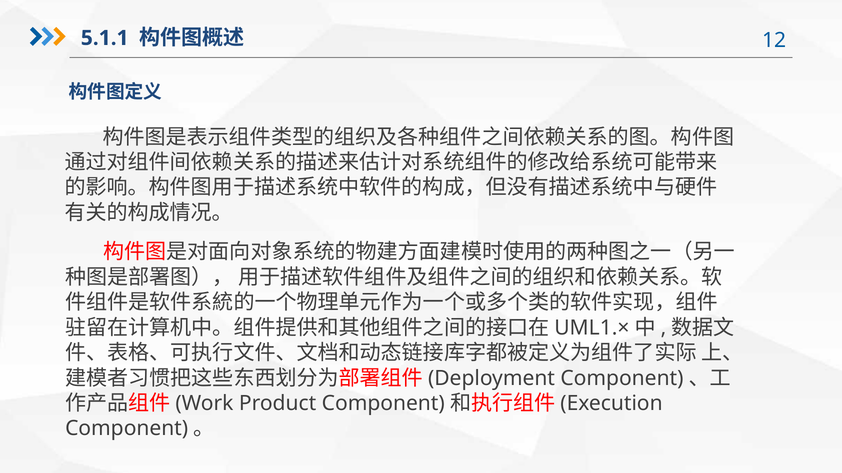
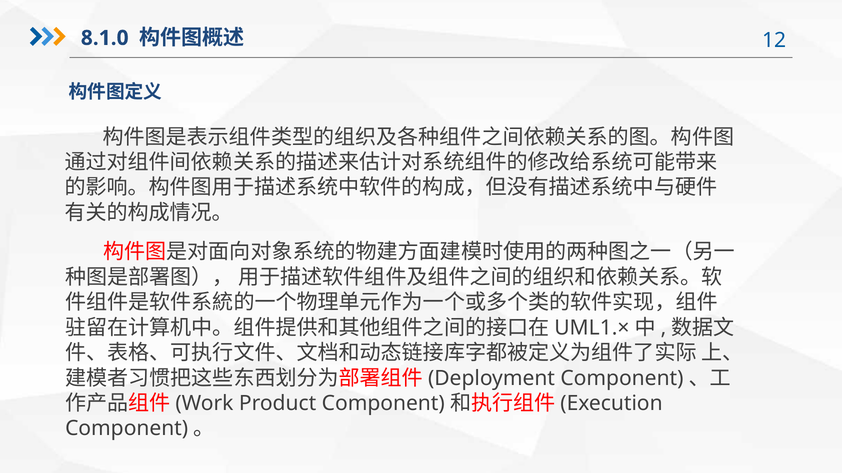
5.1.1: 5.1.1 -> 8.1.0
